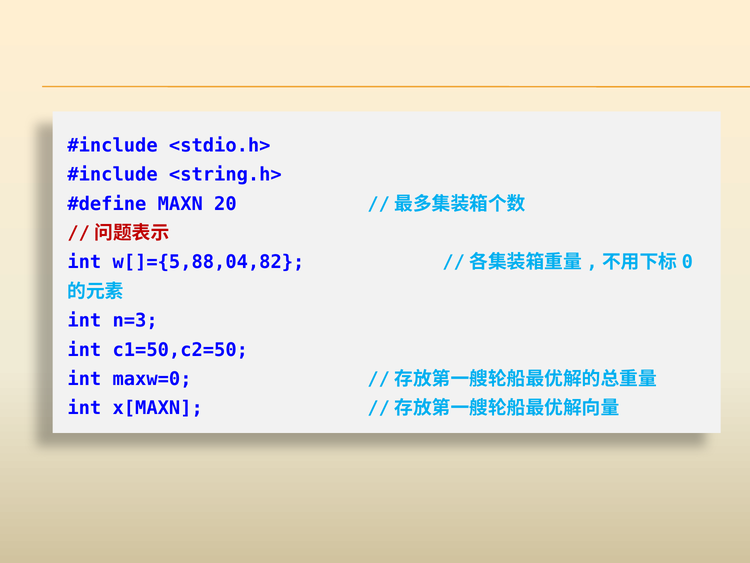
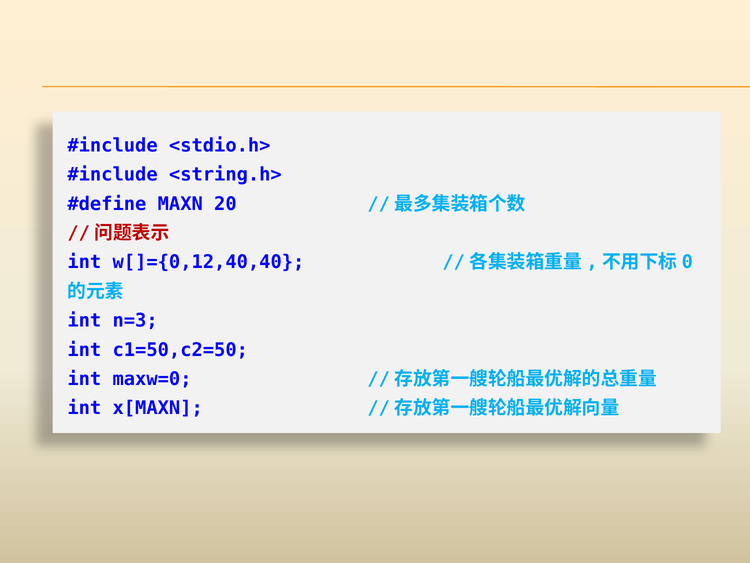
w[]={5,88,04,82: w[]={5,88,04,82 -> w[]={0,12,40,40
